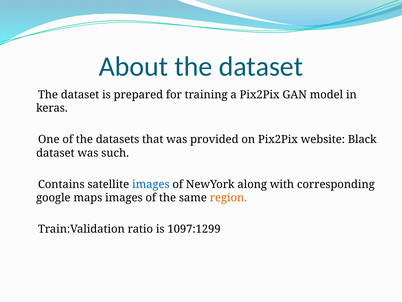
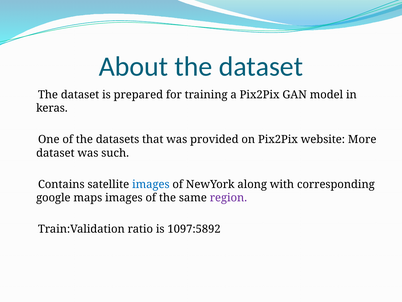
Black: Black -> More
region colour: orange -> purple
1097:1299: 1097:1299 -> 1097:5892
